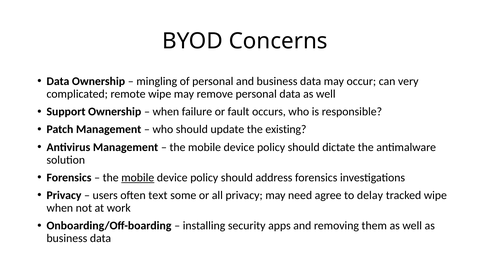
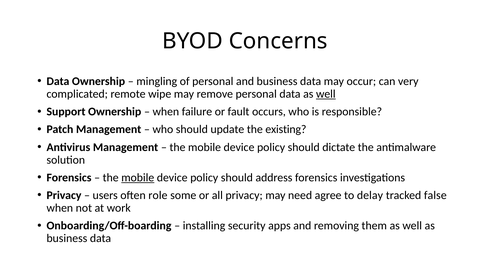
well at (326, 94) underline: none -> present
text: text -> role
tracked wipe: wipe -> false
